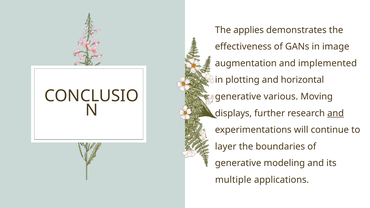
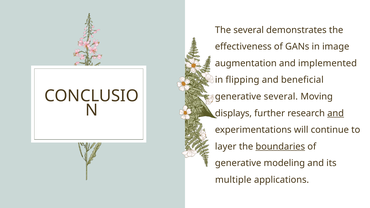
The applies: applies -> several
plotting: plotting -> flipping
horizontal: horizontal -> beneficial
generative various: various -> several
boundaries underline: none -> present
